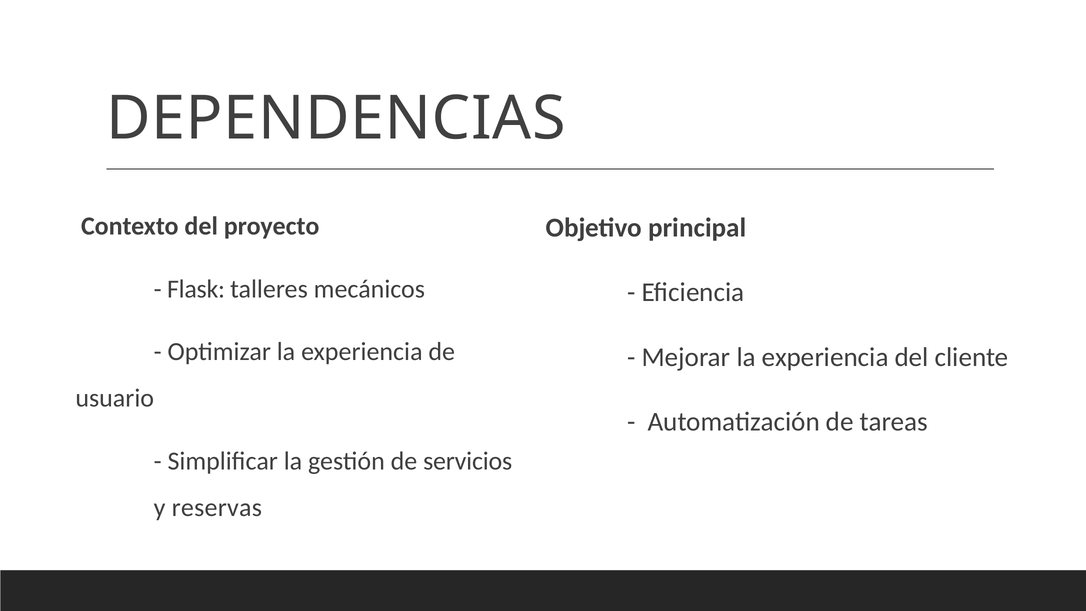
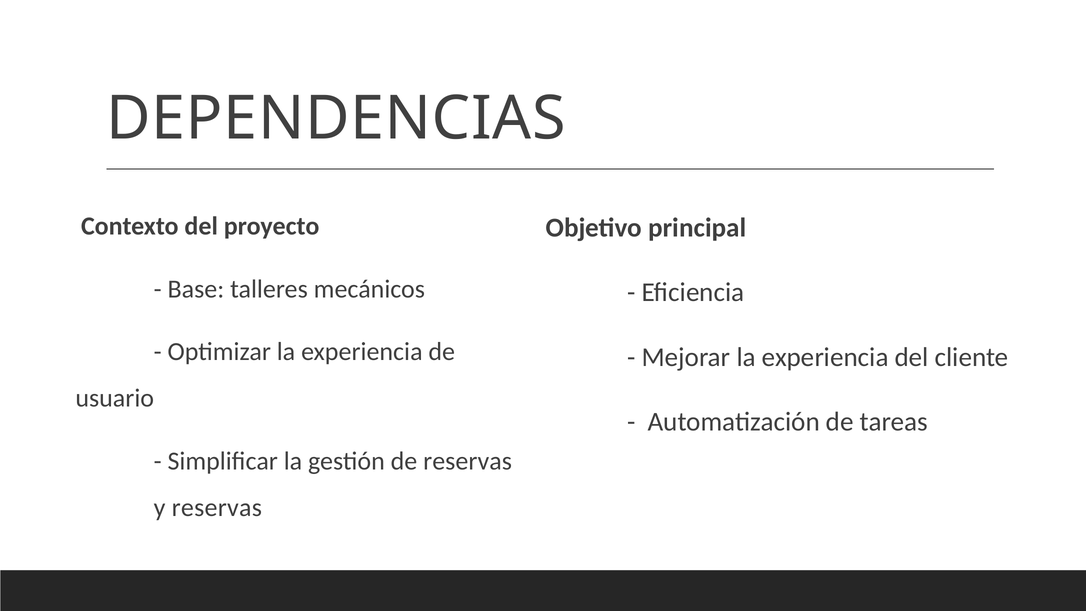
Flask: Flask -> Base
de servicios: servicios -> reservas
